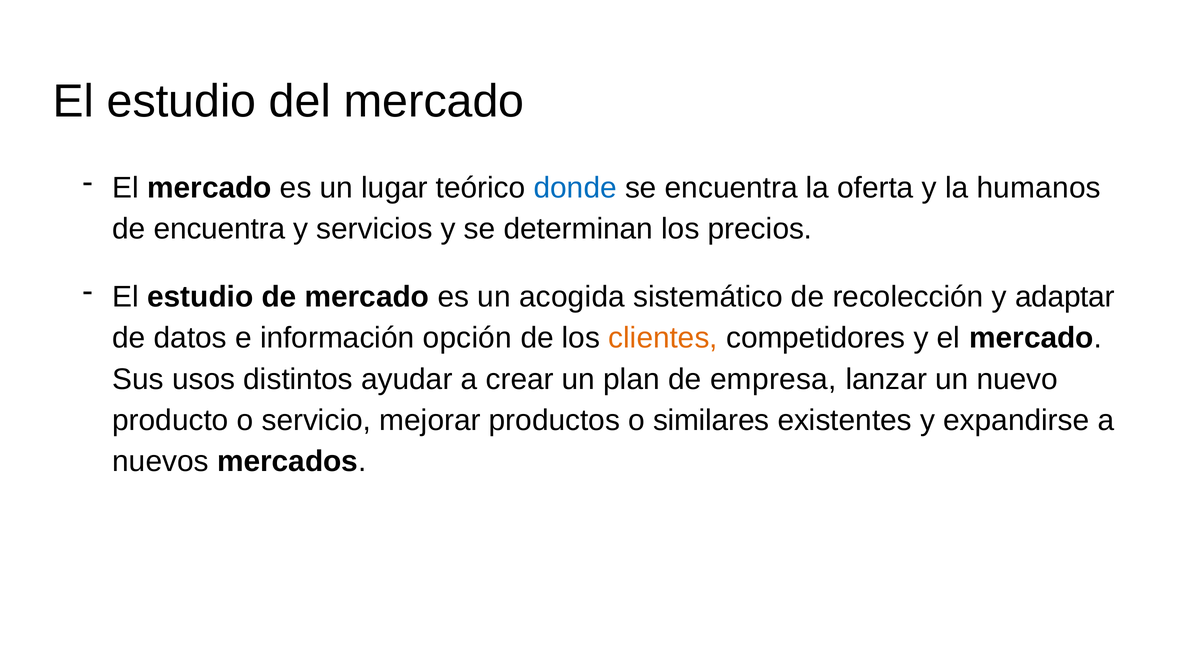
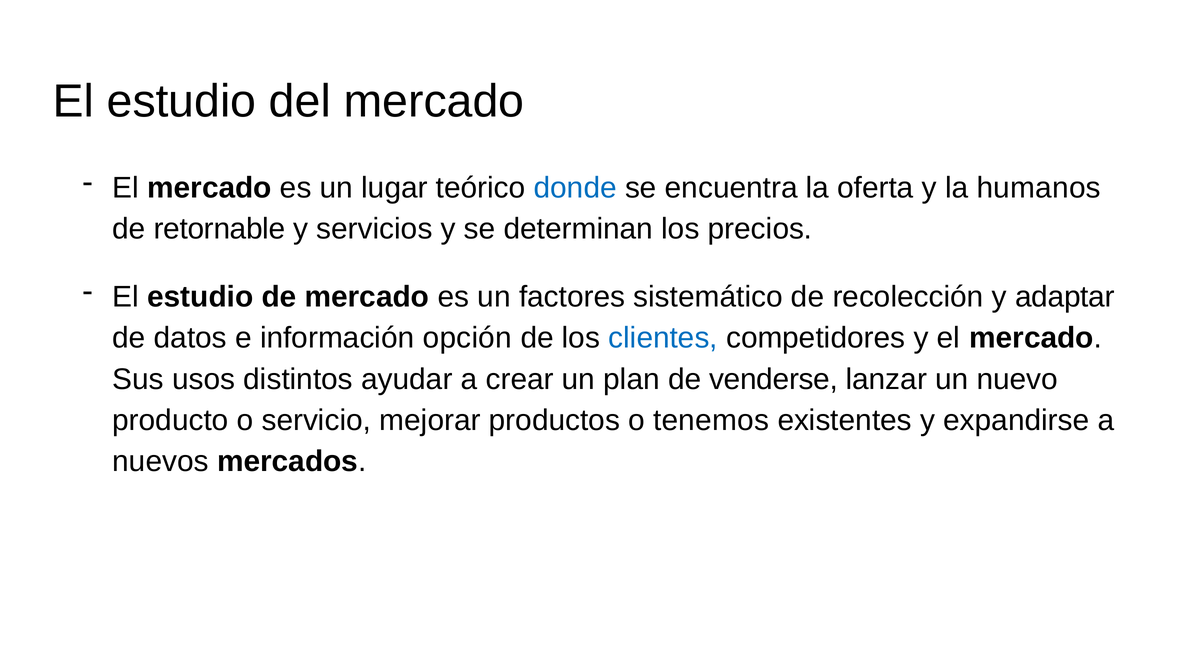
de encuentra: encuentra -> retornable
acogida: acogida -> factores
clientes colour: orange -> blue
empresa: empresa -> venderse
similares: similares -> tenemos
